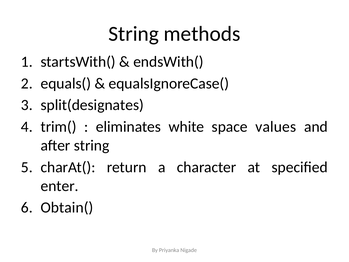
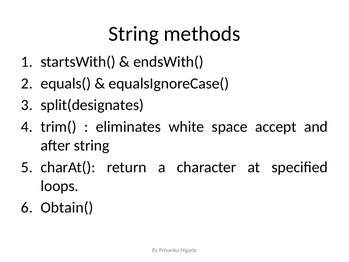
values: values -> accept
enter: enter -> loops
